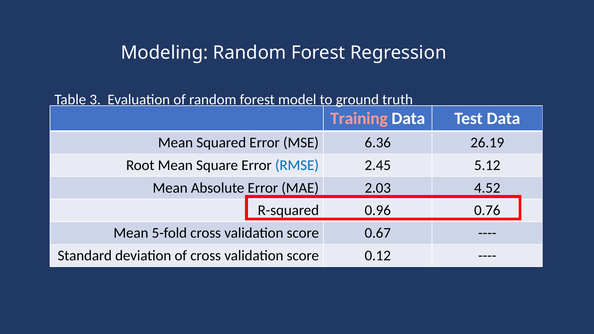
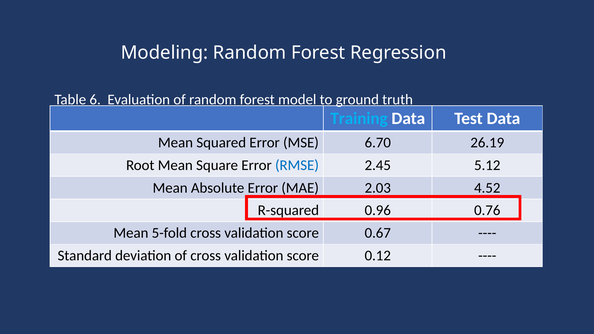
3: 3 -> 6
Training colour: pink -> light blue
6.36: 6.36 -> 6.70
